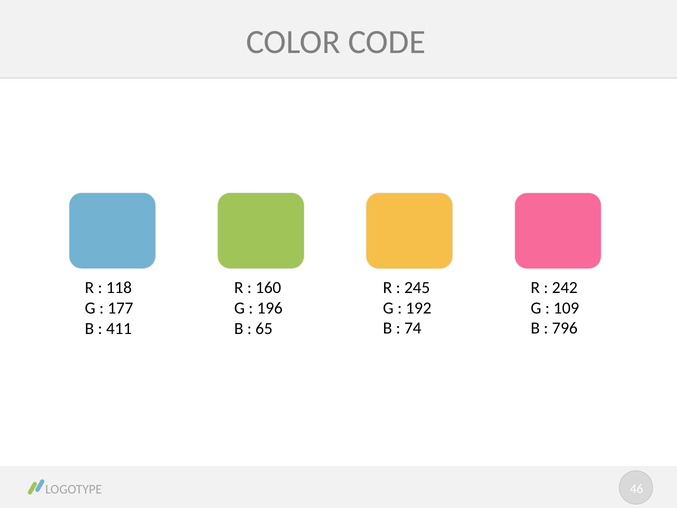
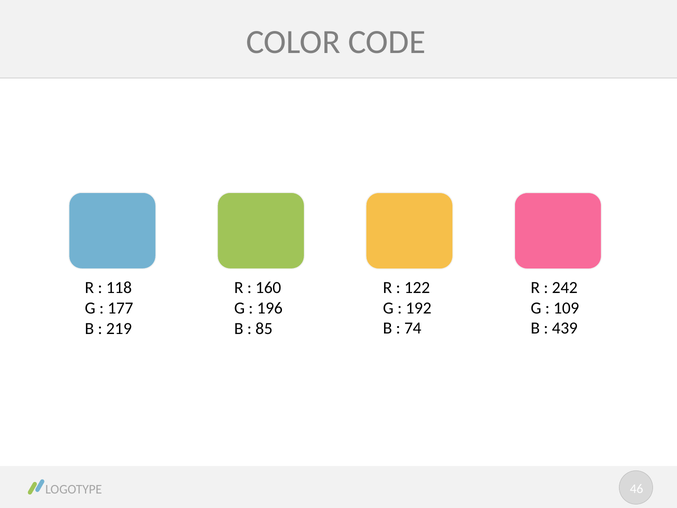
245: 245 -> 122
796: 796 -> 439
411: 411 -> 219
65: 65 -> 85
